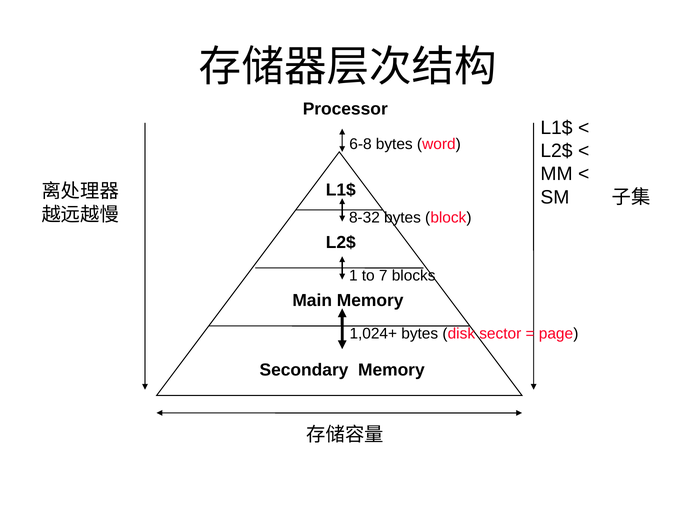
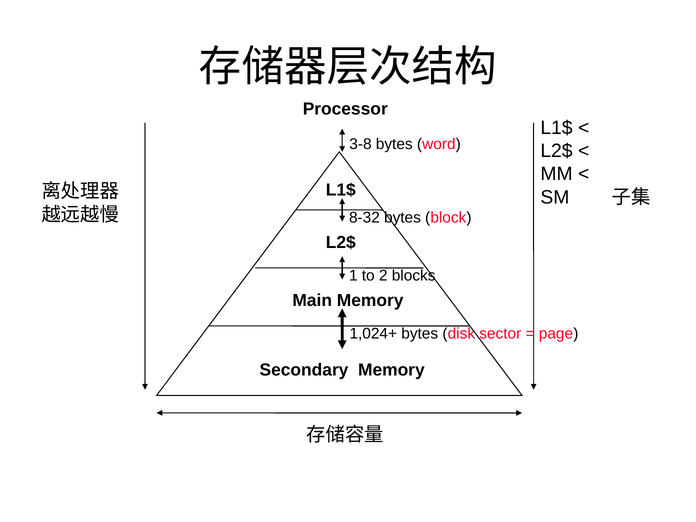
6-8: 6-8 -> 3-8
7: 7 -> 2
